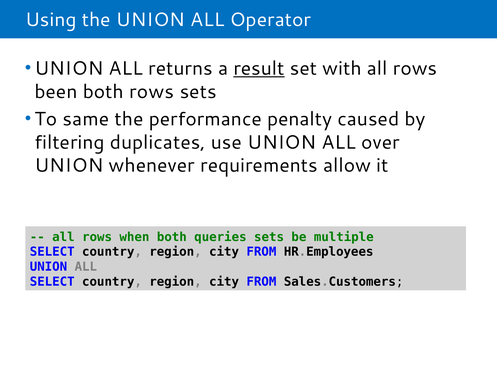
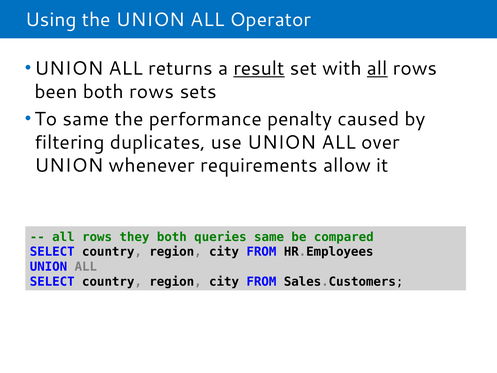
all at (377, 68) underline: none -> present
when: when -> they
queries sets: sets -> same
multiple: multiple -> compared
